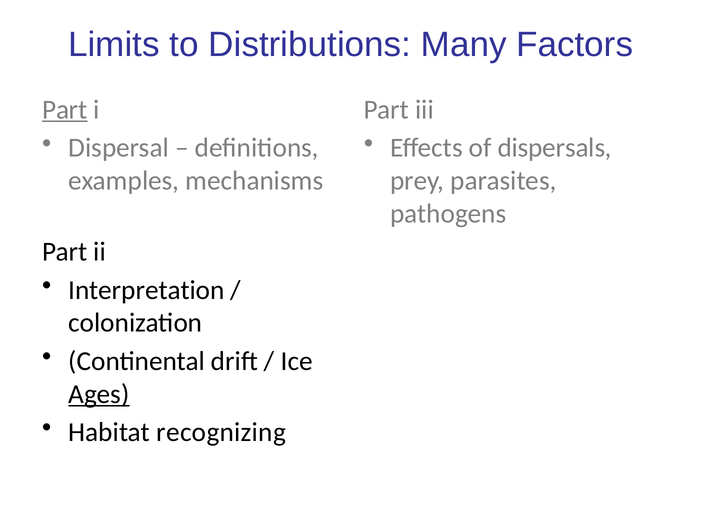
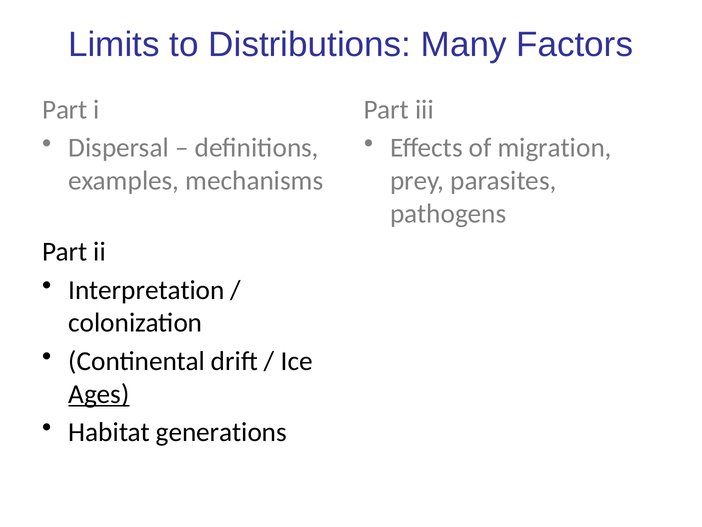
Part at (65, 110) underline: present -> none
dispersals: dispersals -> migration
recognizing: recognizing -> generations
